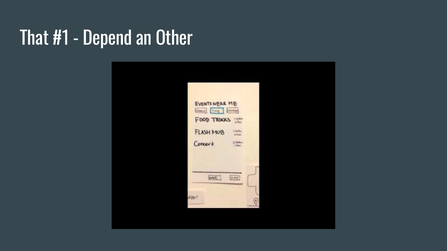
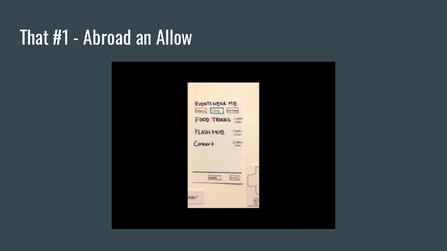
Depend: Depend -> Abroad
Other: Other -> Allow
